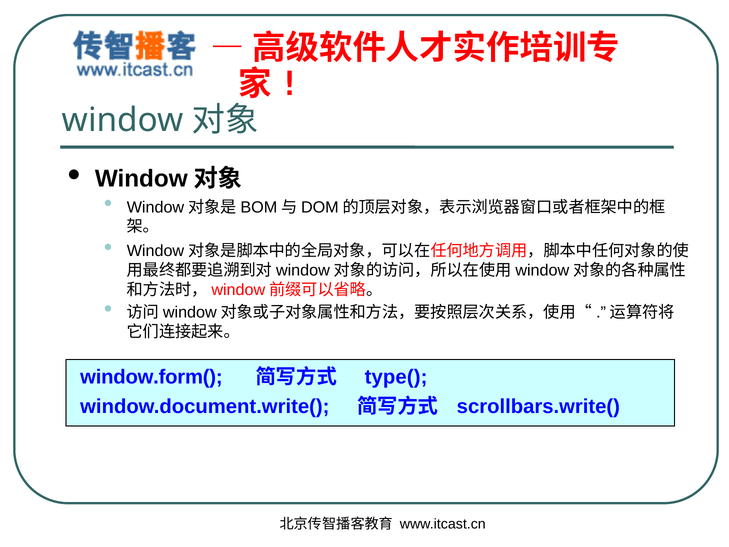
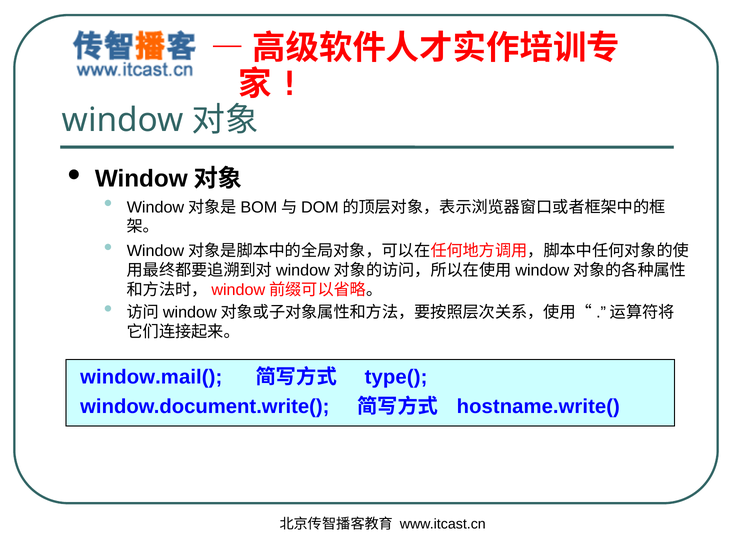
window.form(: window.form( -> window.mail(
scrollbars.write(: scrollbars.write( -> hostname.write(
